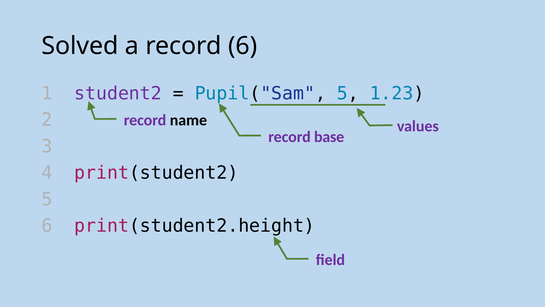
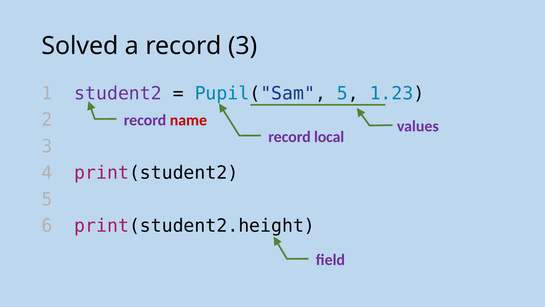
record 6: 6 -> 3
name colour: black -> red
base: base -> local
